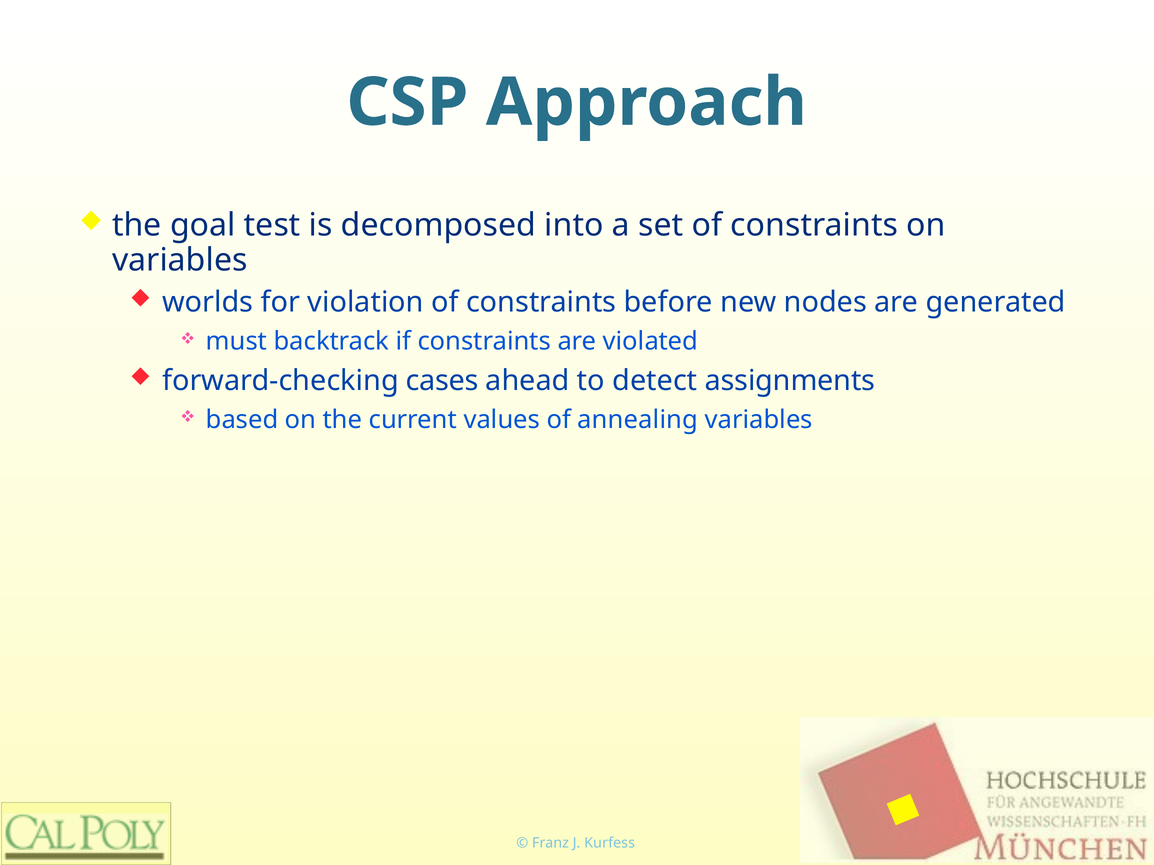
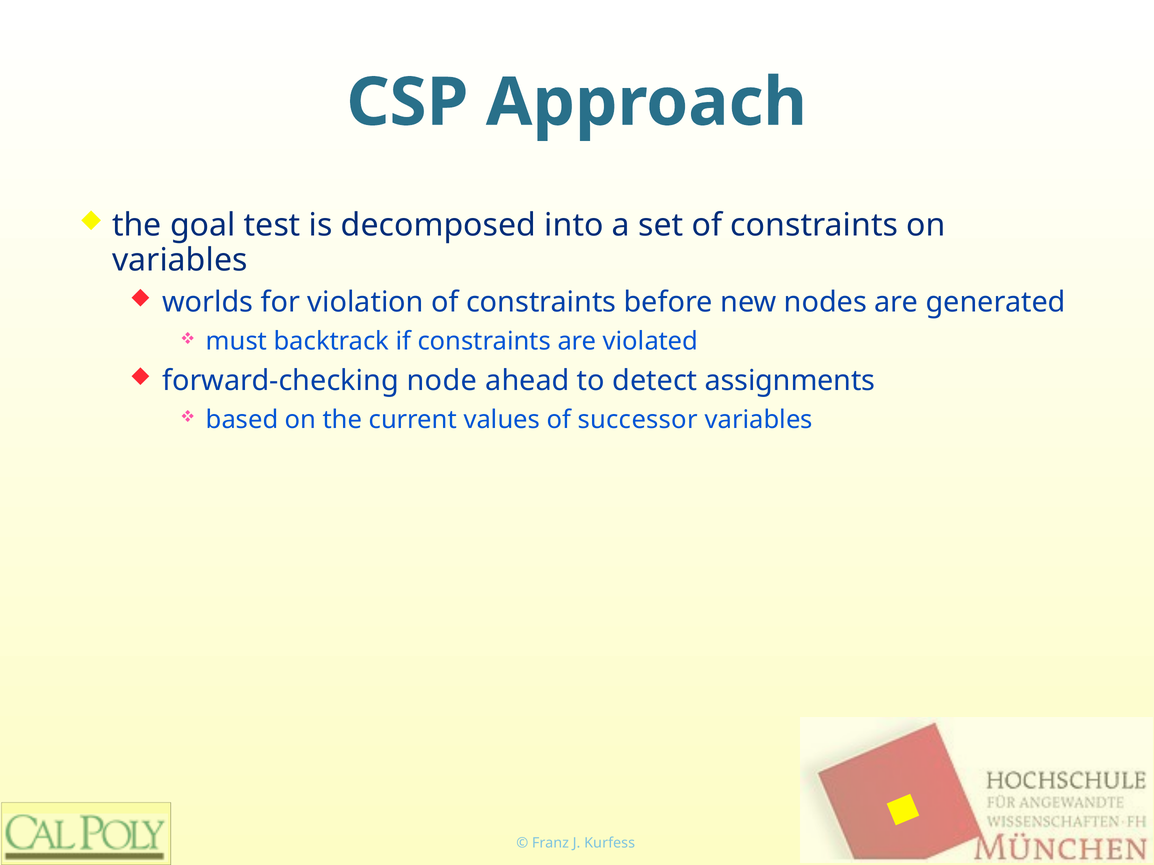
cases: cases -> node
annealing: annealing -> successor
